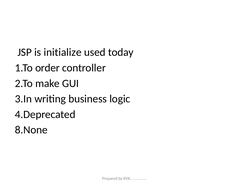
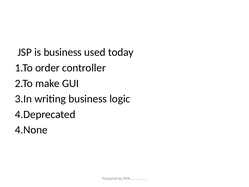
is initialize: initialize -> business
8.None: 8.None -> 4.None
